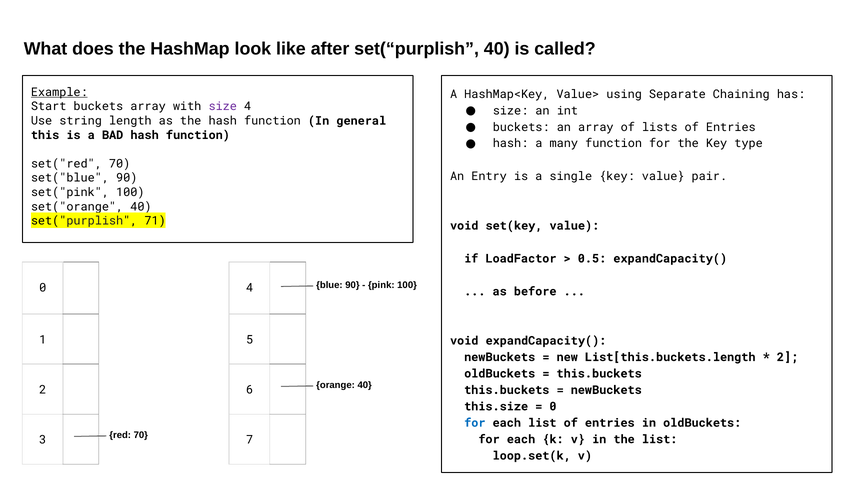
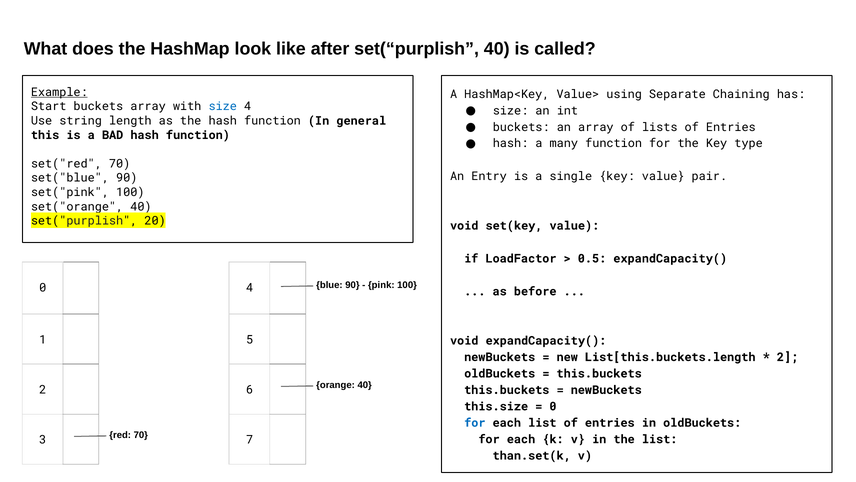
size at (223, 106) colour: purple -> blue
71: 71 -> 20
loop.set(k: loop.set(k -> than.set(k
